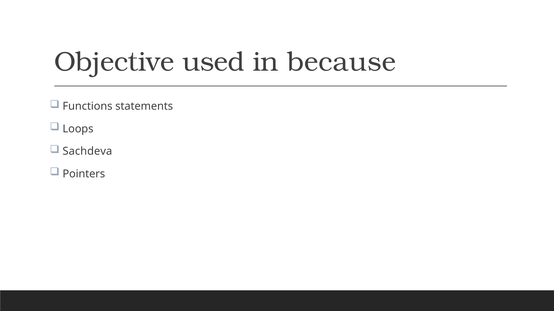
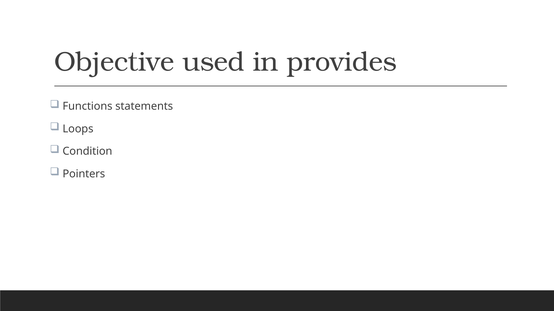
because: because -> provides
Sachdeva: Sachdeva -> Condition
